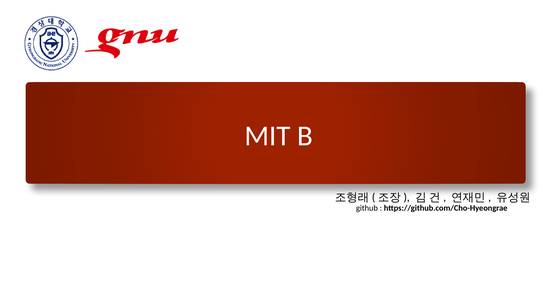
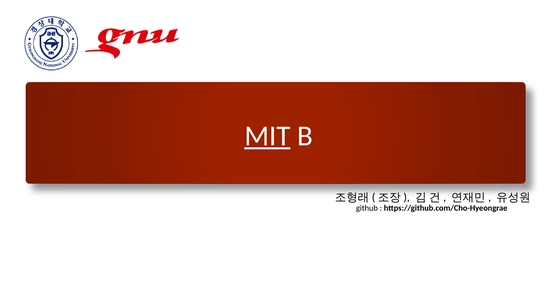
MIT underline: none -> present
